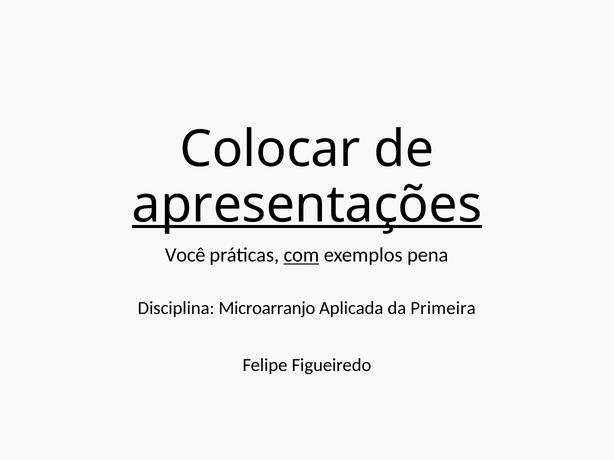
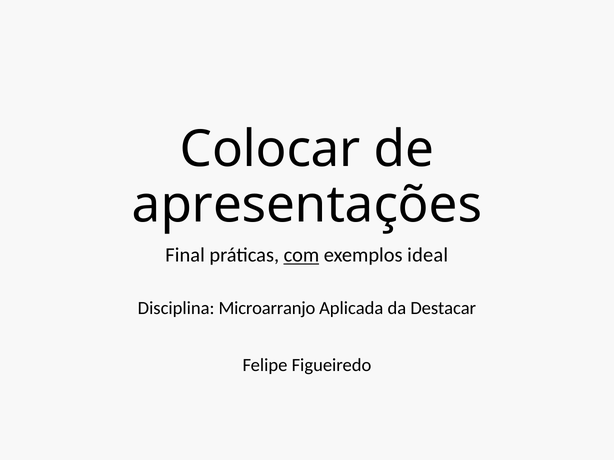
apresentações underline: present -> none
Você: Você -> Final
pena: pena -> ideal
Primeira: Primeira -> Destacar
